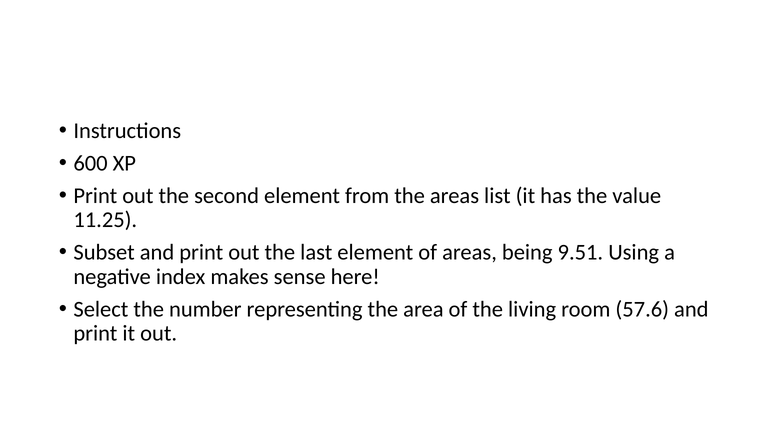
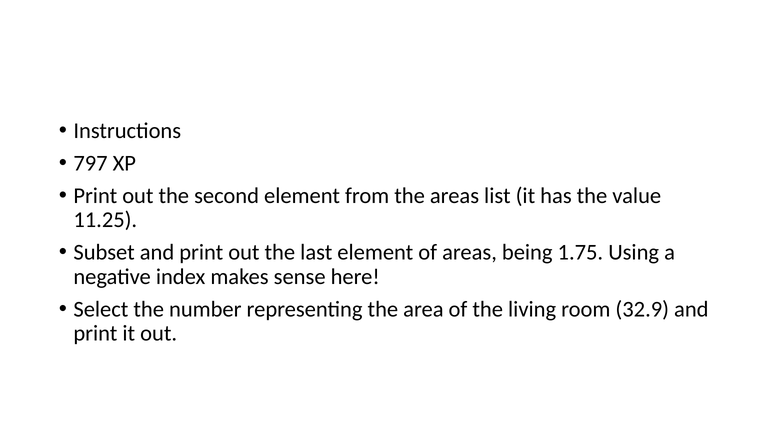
600: 600 -> 797
9.51: 9.51 -> 1.75
57.6: 57.6 -> 32.9
